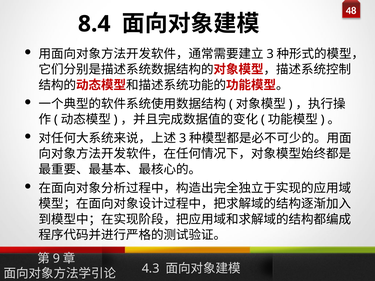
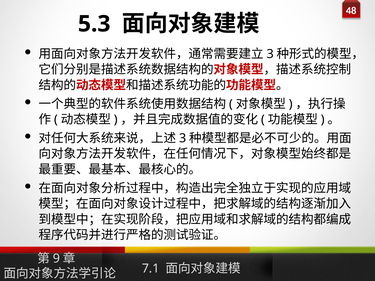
8.4: 8.4 -> 5.3
4.3: 4.3 -> 7.1
